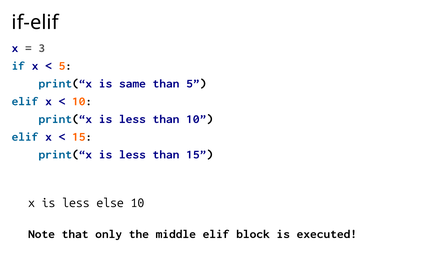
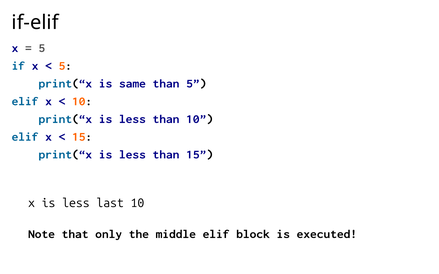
3 at (42, 48): 3 -> 5
else: else -> last
